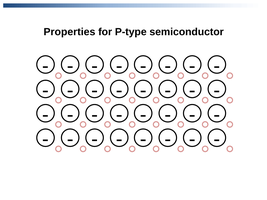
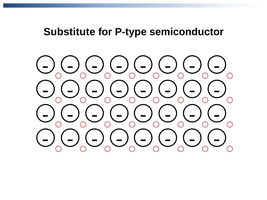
Properties: Properties -> Substitute
